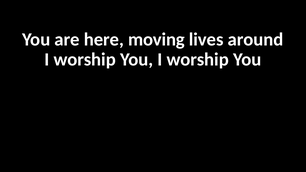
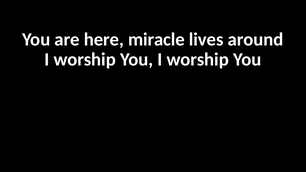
moving: moving -> miracle
